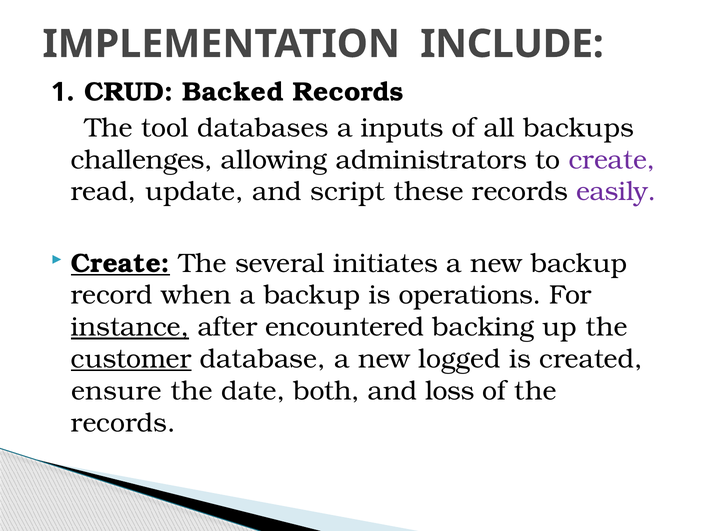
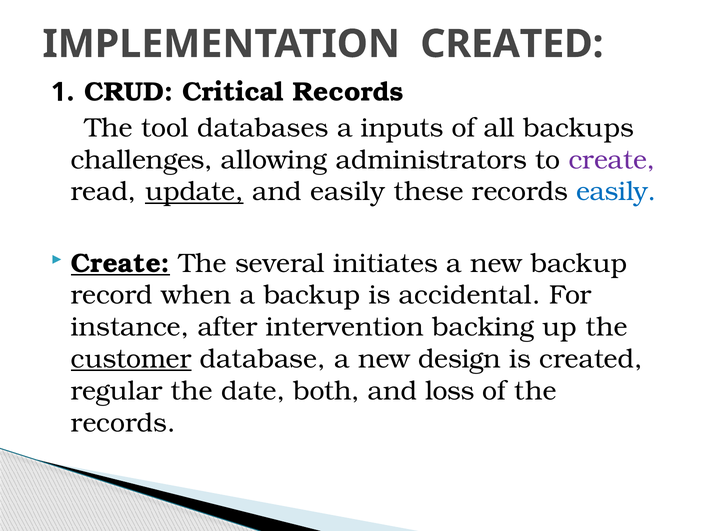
IMPLEMENTATION INCLUDE: INCLUDE -> CREATED
Backed: Backed -> Critical
update underline: none -> present
and script: script -> easily
easily at (616, 192) colour: purple -> blue
operations: operations -> accidental
instance underline: present -> none
encountered: encountered -> intervention
logged: logged -> design
ensure: ensure -> regular
